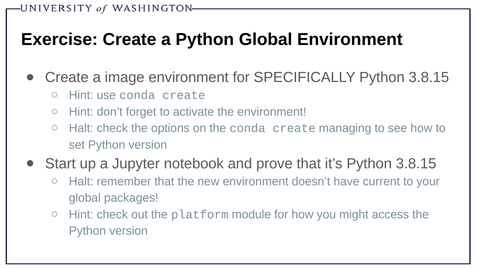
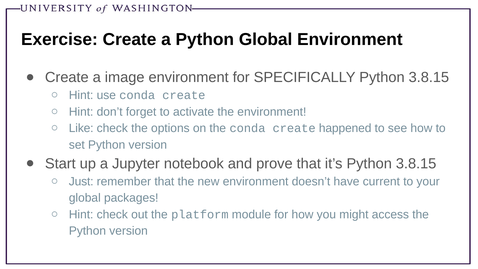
Halt at (81, 128): Halt -> Like
managing: managing -> happened
Halt at (81, 181): Halt -> Just
